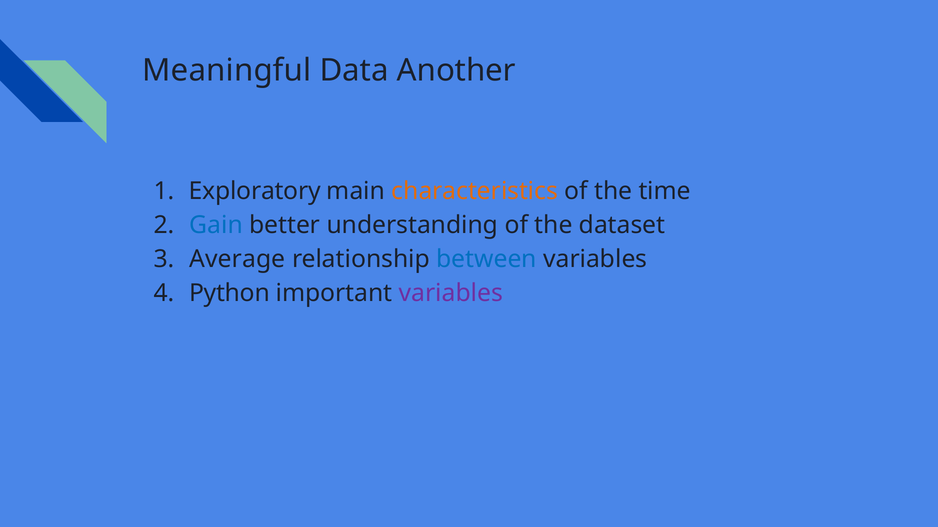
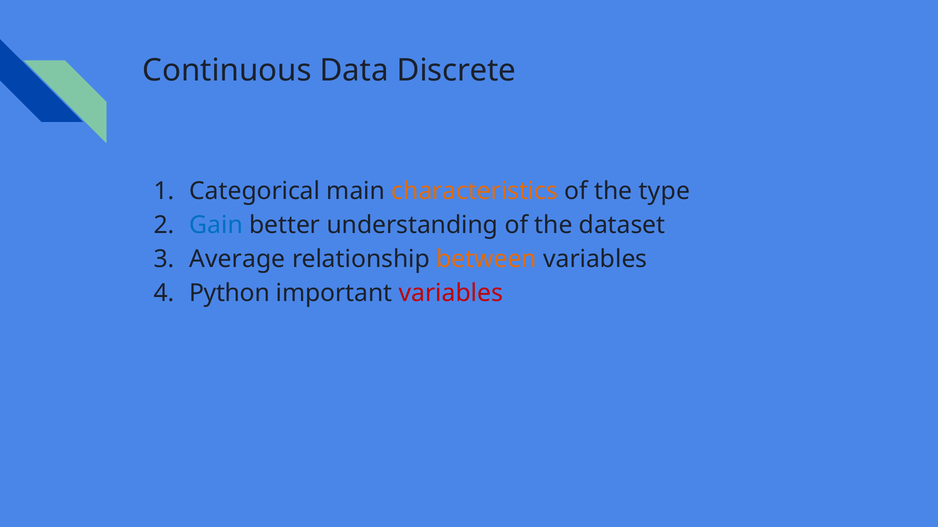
Meaningful: Meaningful -> Continuous
Another: Another -> Discrete
Exploratory: Exploratory -> Categorical
time: time -> type
between colour: blue -> orange
variables at (451, 293) colour: purple -> red
